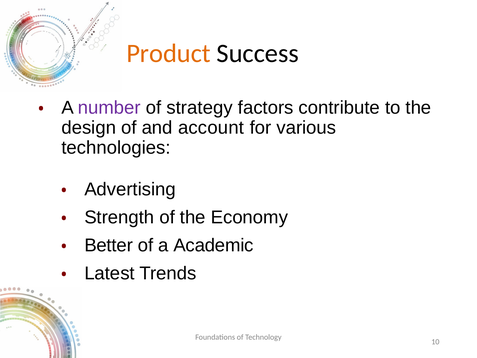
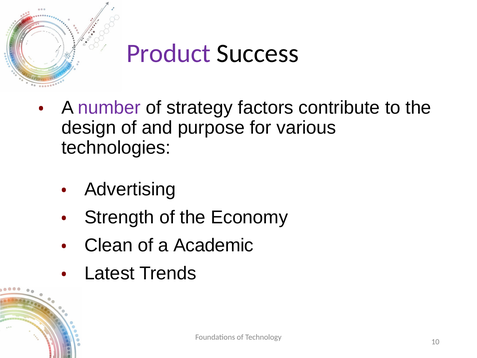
Product colour: orange -> purple
account: account -> purpose
Better: Better -> Clean
